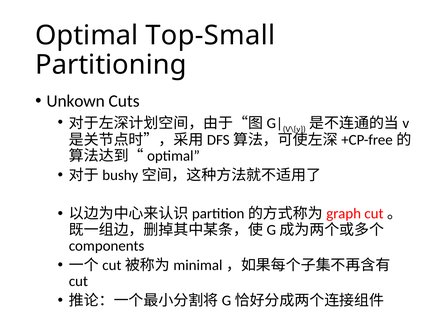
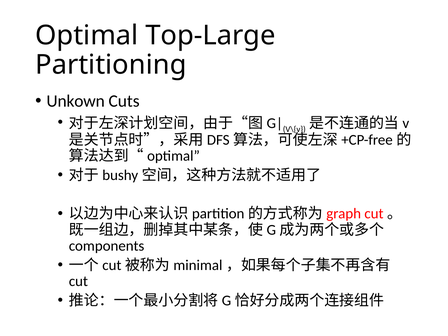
Top-Small: Top-Small -> Top-Large
